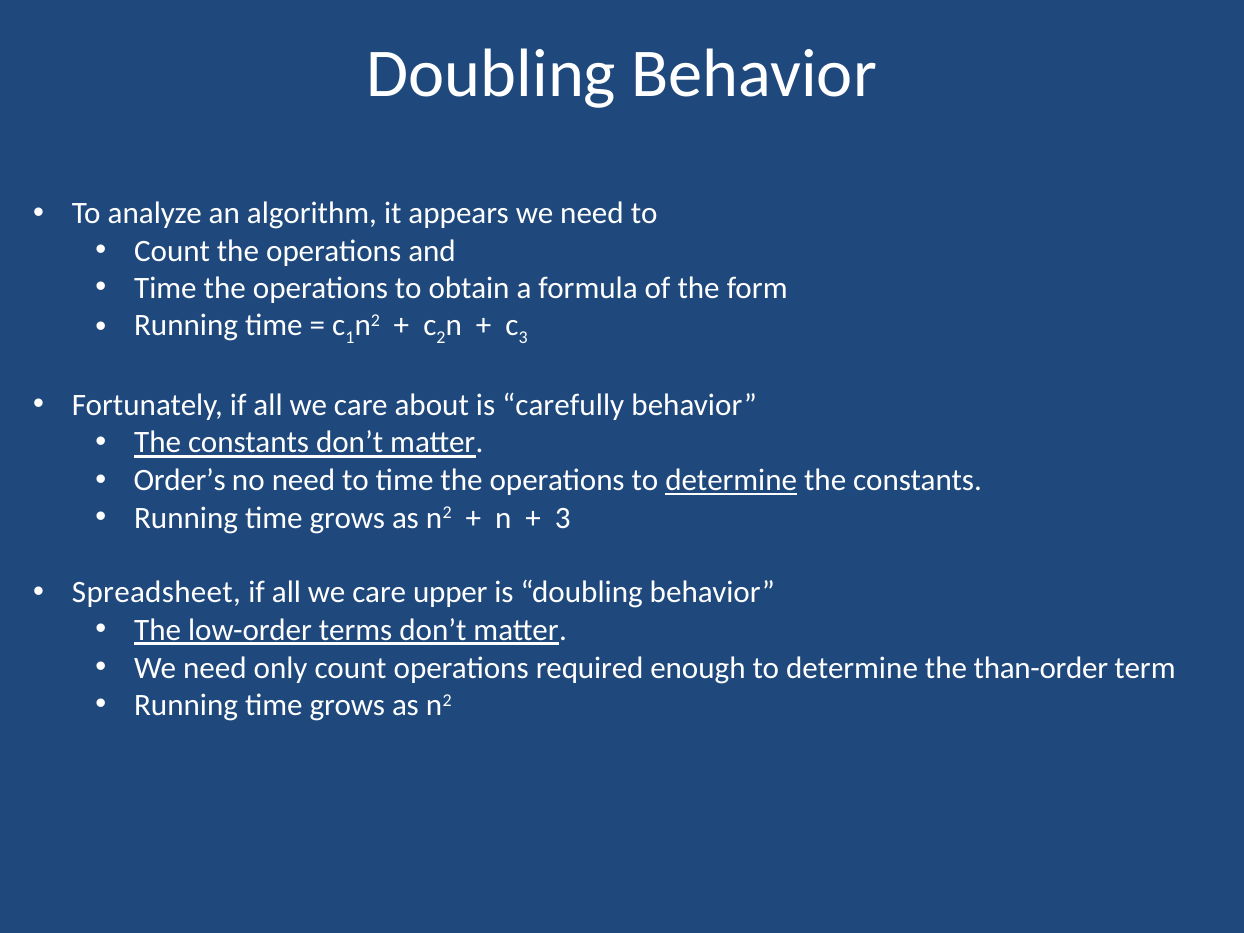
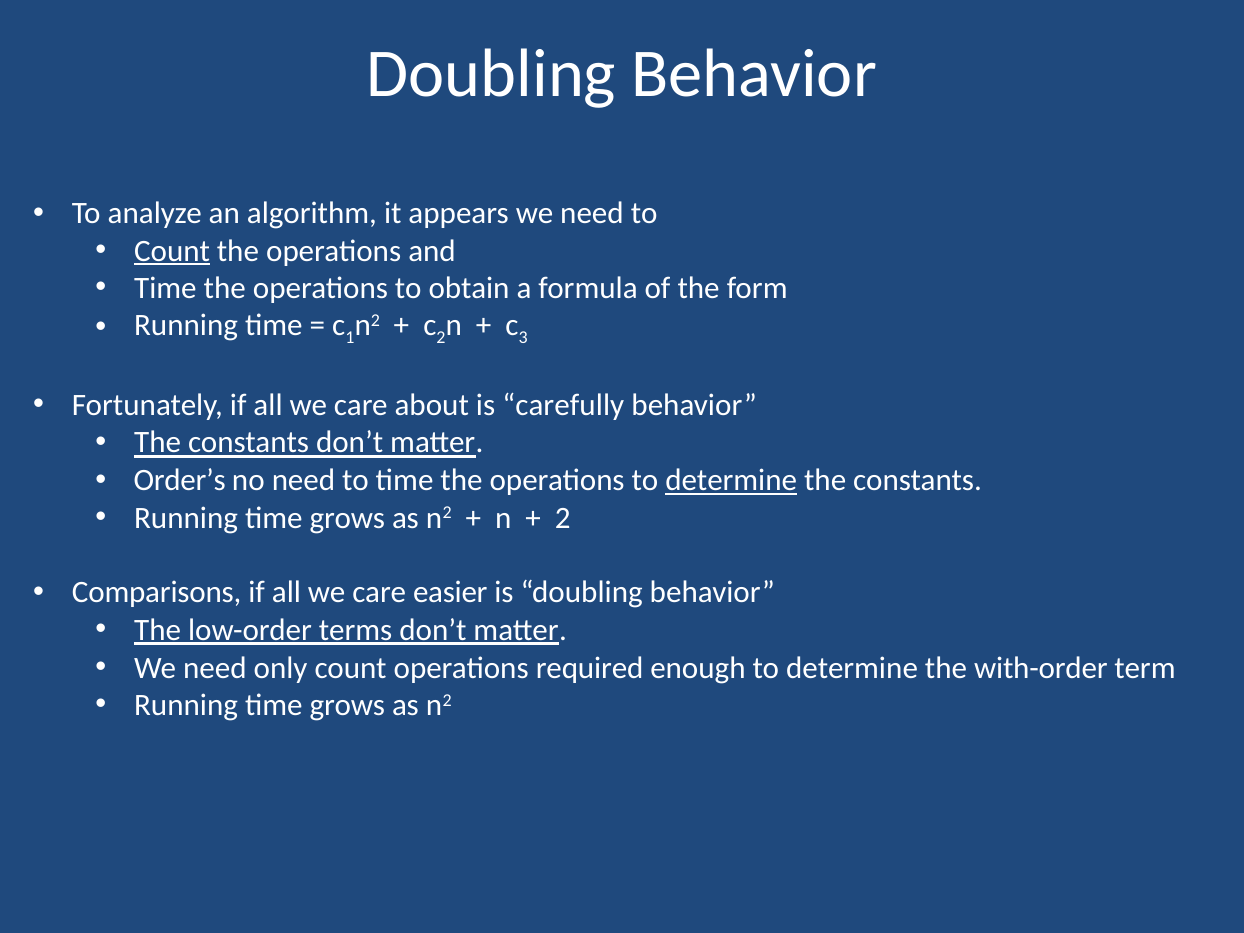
Count at (172, 251) underline: none -> present
3 at (563, 518): 3 -> 2
Spreadsheet: Spreadsheet -> Comparisons
upper: upper -> easier
than-order: than-order -> with-order
